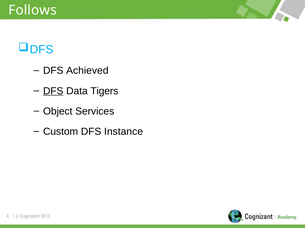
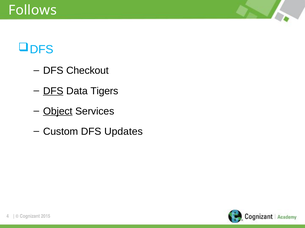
Achieved: Achieved -> Checkout
Object underline: none -> present
Instance: Instance -> Updates
